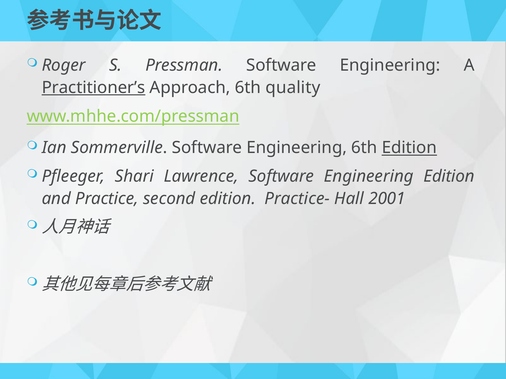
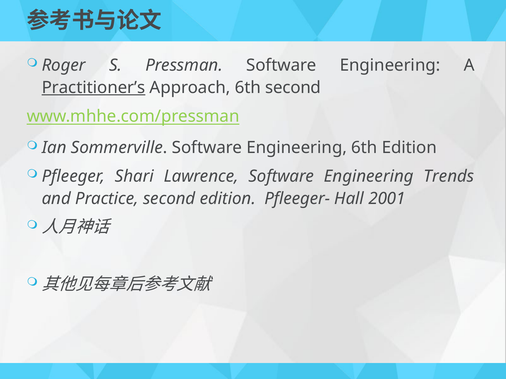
6th quality: quality -> second
Edition at (409, 148) underline: present -> none
Engineering Edition: Edition -> Trends
Practice-: Practice- -> Pfleeger-
